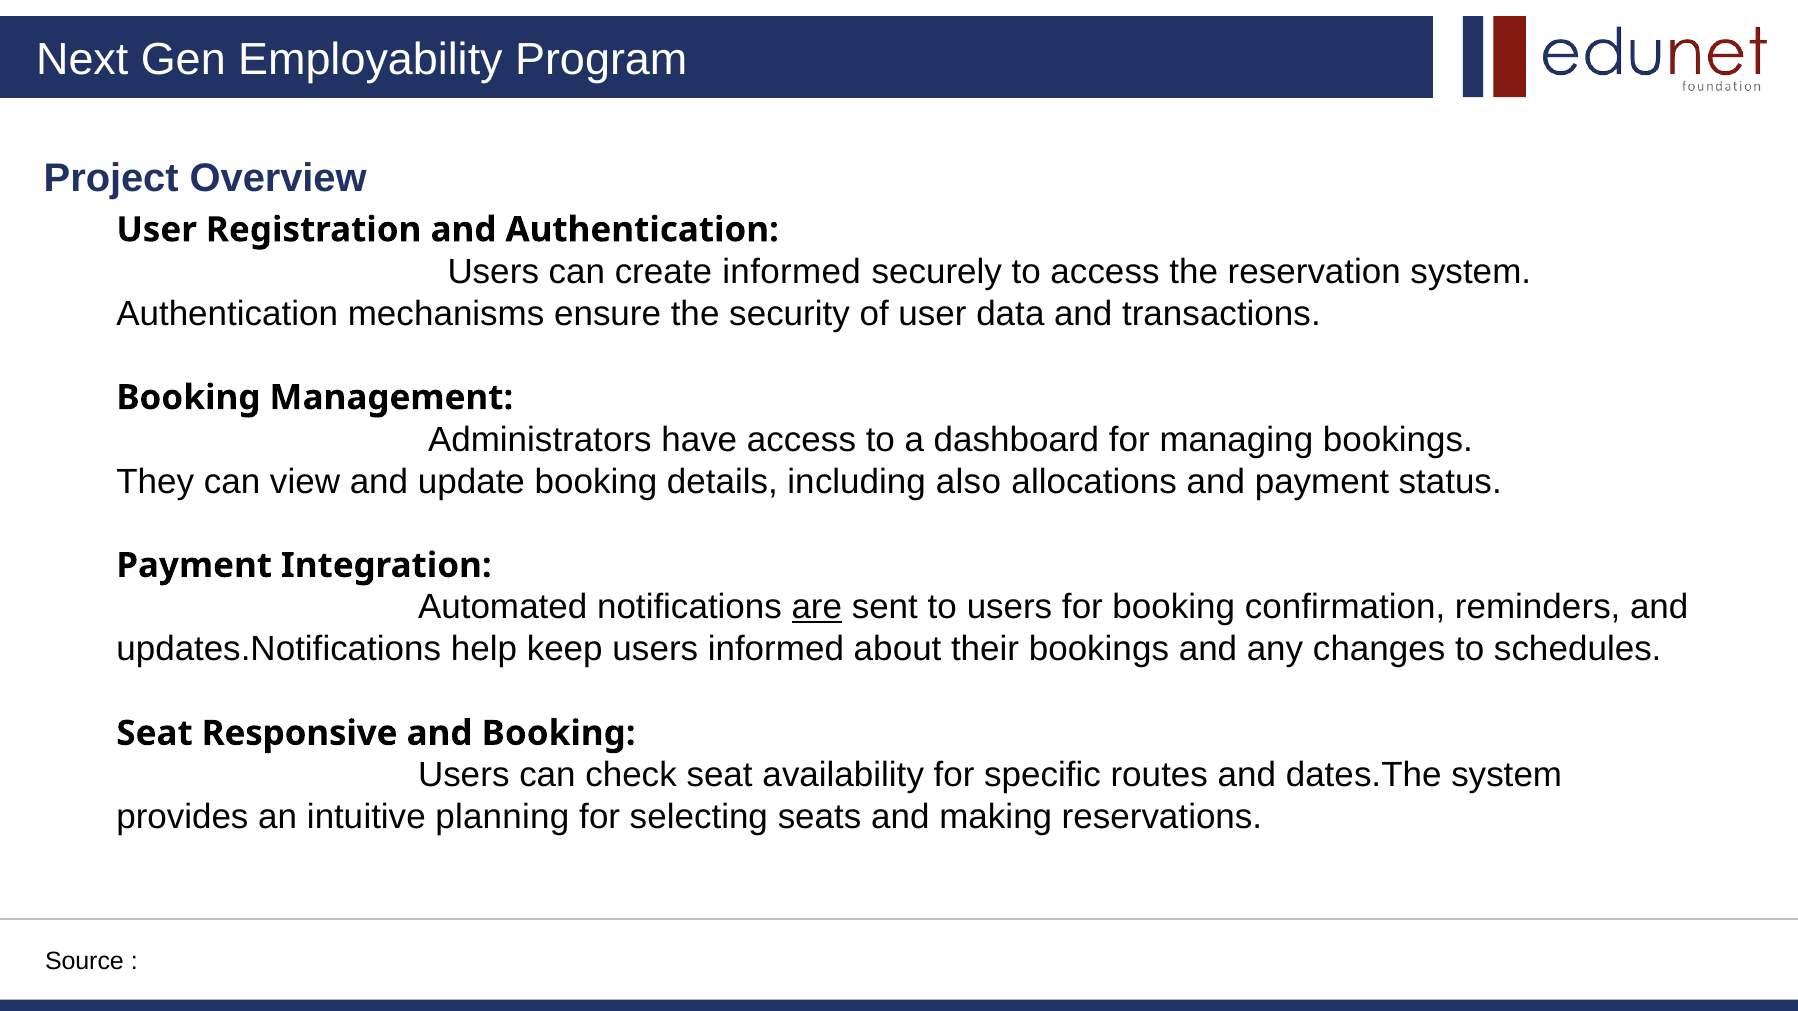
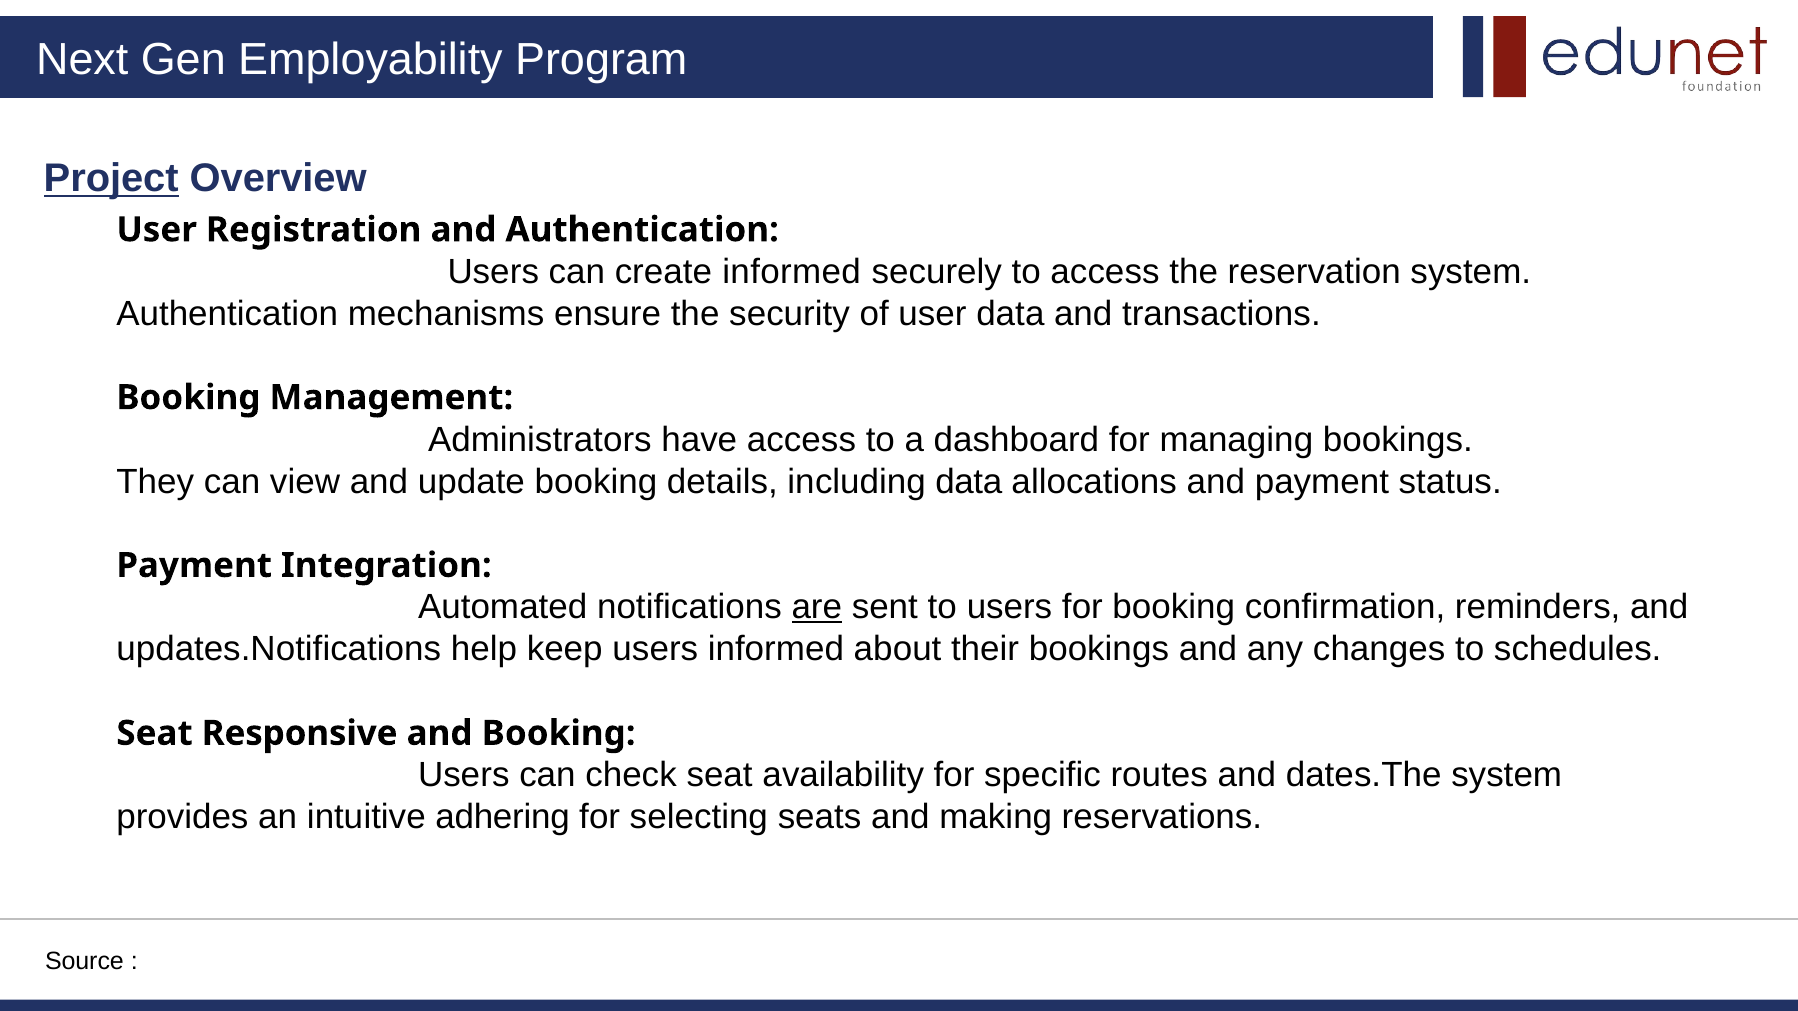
Project underline: none -> present
including also: also -> data
planning: planning -> adhering
